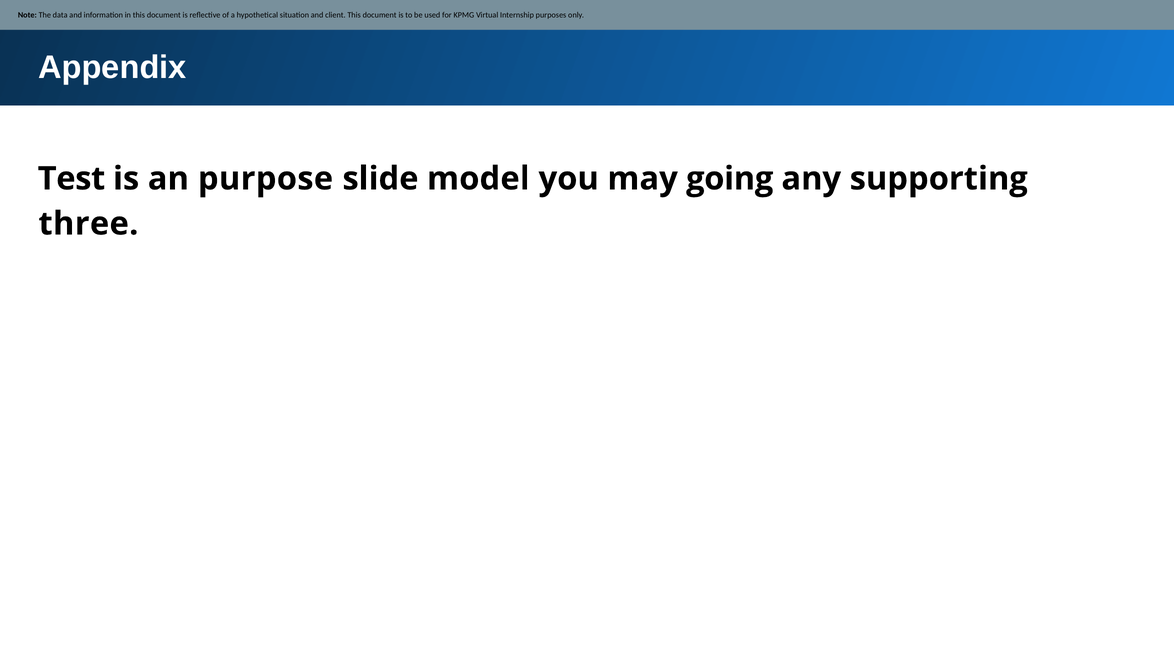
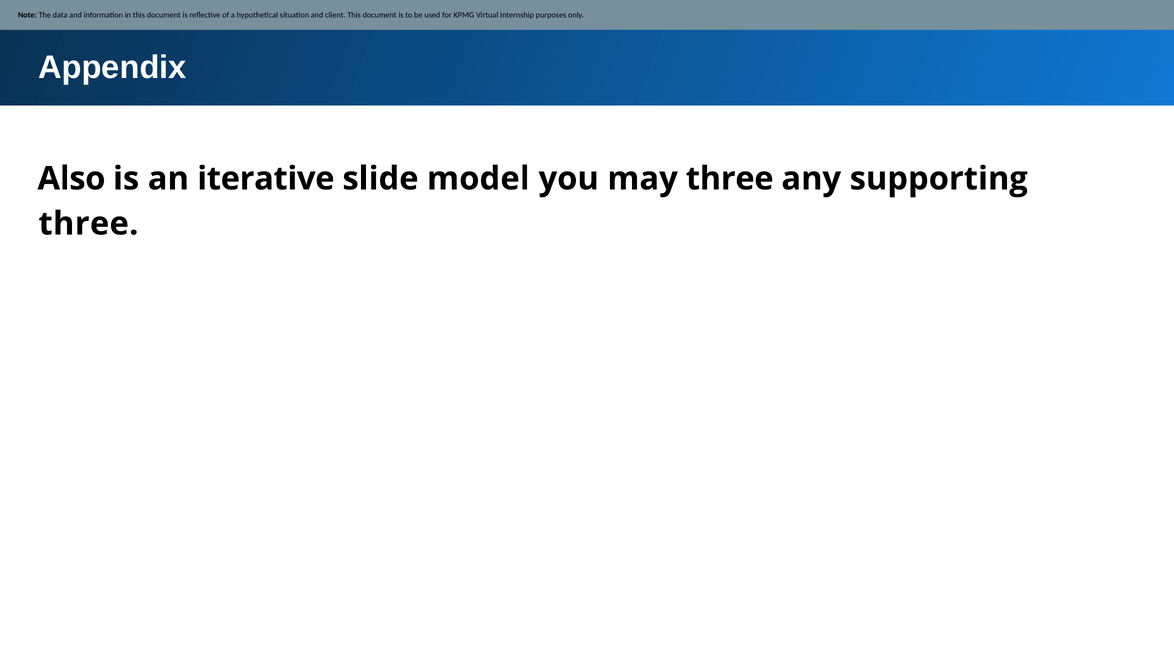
Test: Test -> Also
purpose: purpose -> iterative
may going: going -> three
